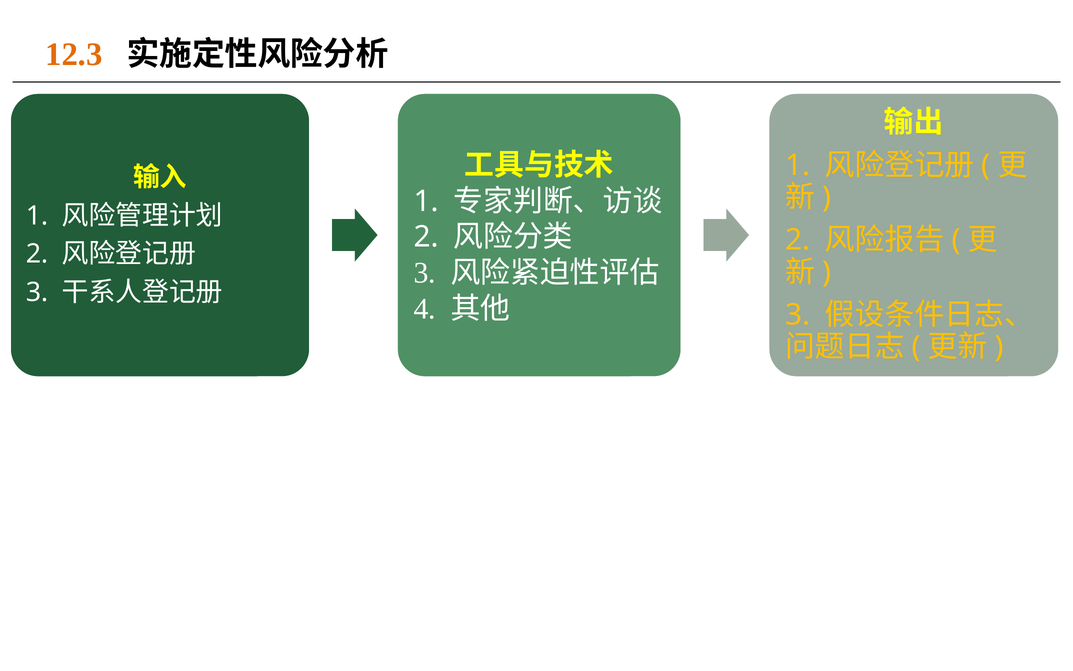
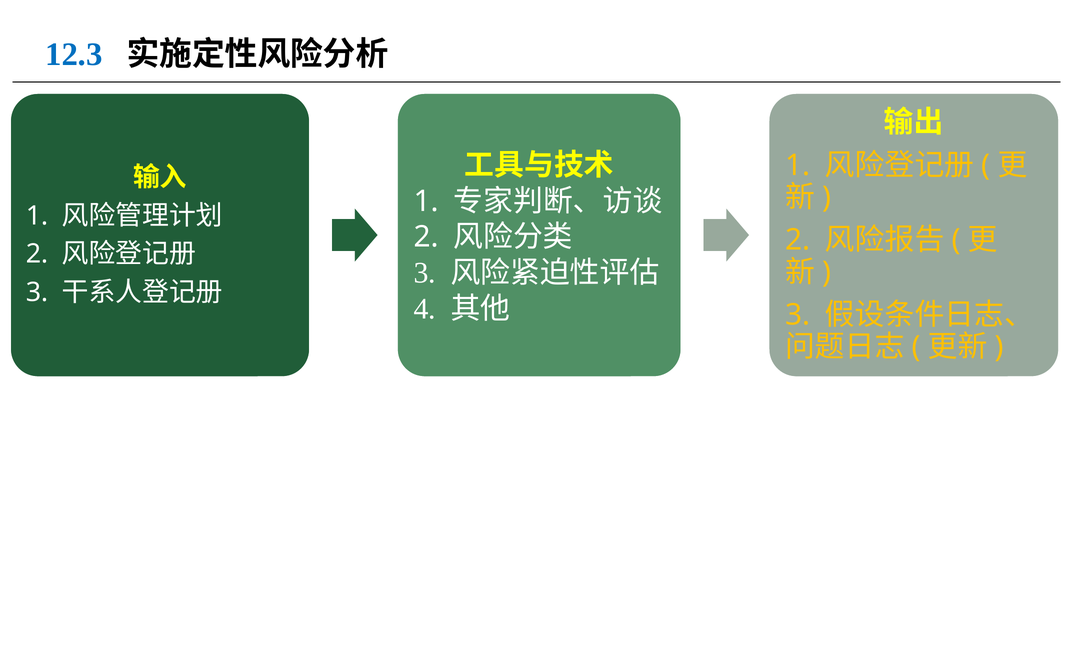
12.3 colour: orange -> blue
